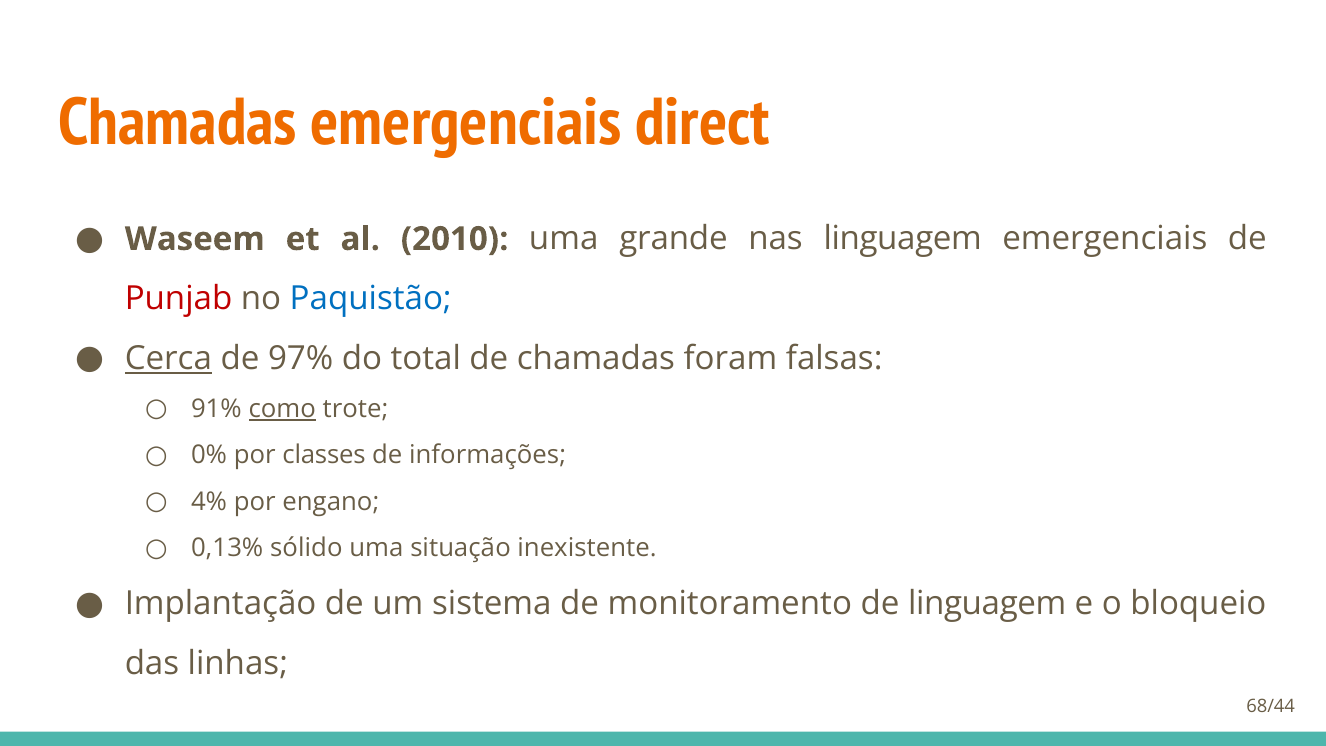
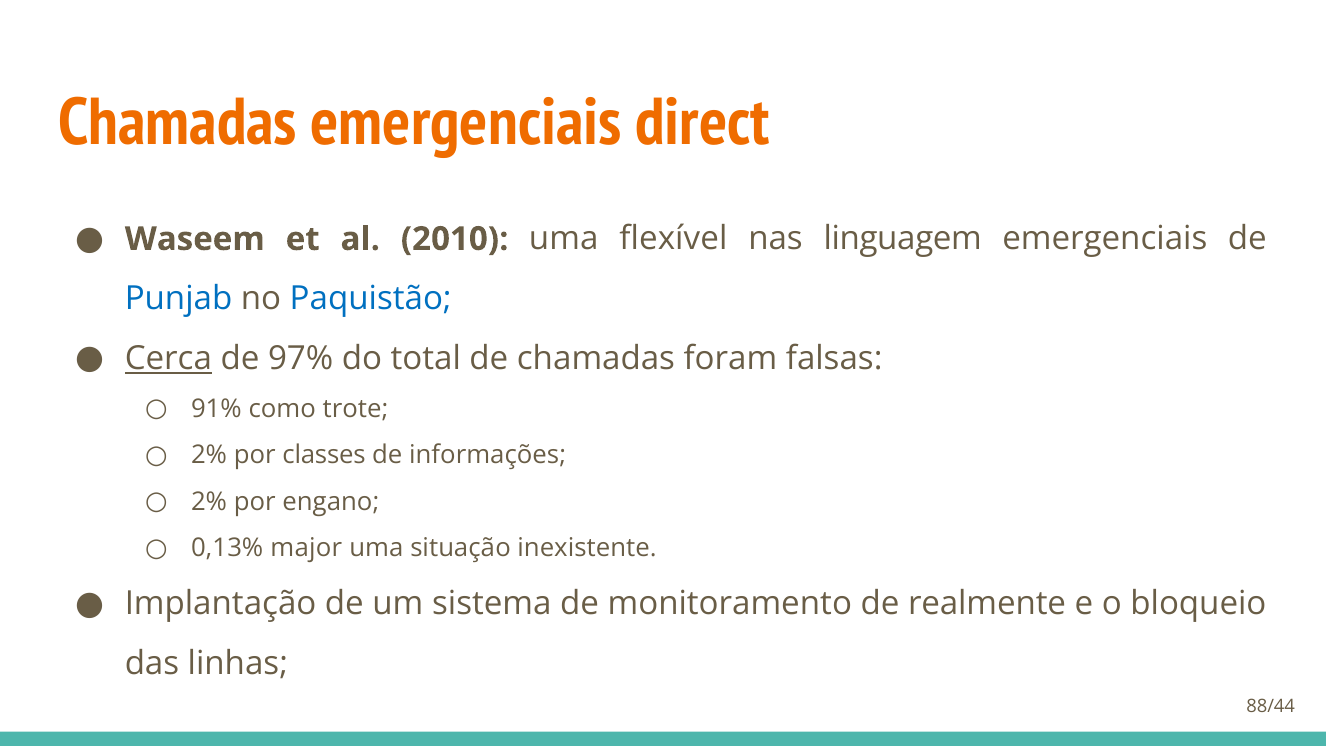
grande: grande -> flexível
Punjab colour: red -> blue
como underline: present -> none
0% at (209, 455): 0% -> 2%
4% at (209, 501): 4% -> 2%
sólido: sólido -> major
de linguagem: linguagem -> realmente
68/44: 68/44 -> 88/44
